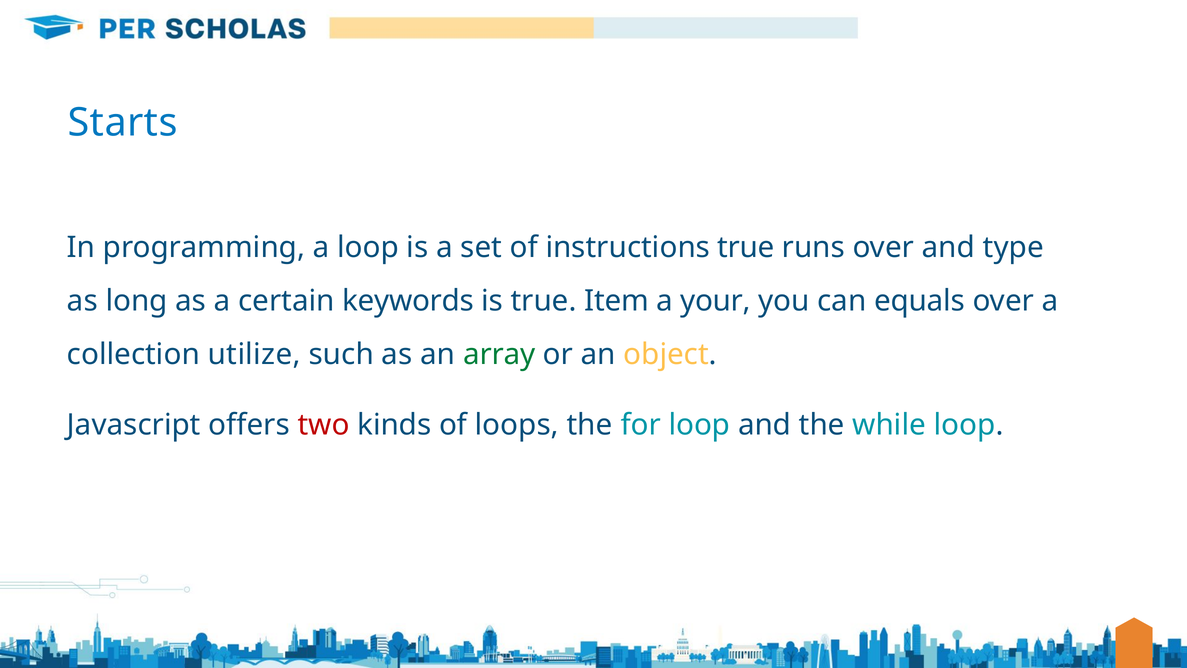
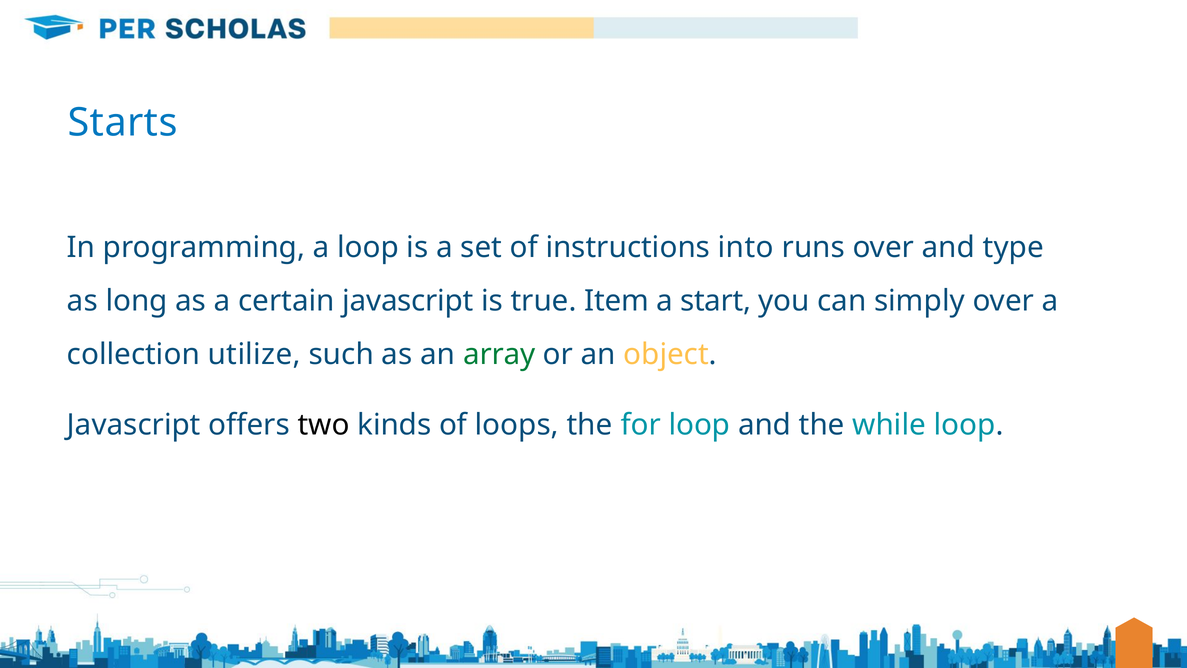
instructions true: true -> into
certain keywords: keywords -> javascript
your: your -> start
equals: equals -> simply
two colour: red -> black
